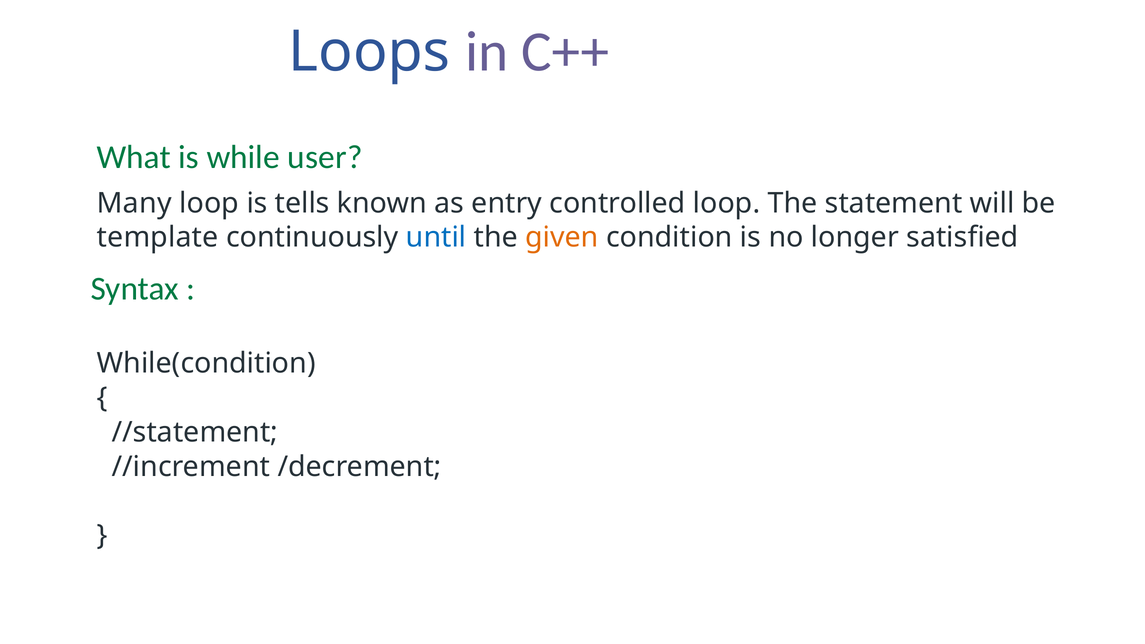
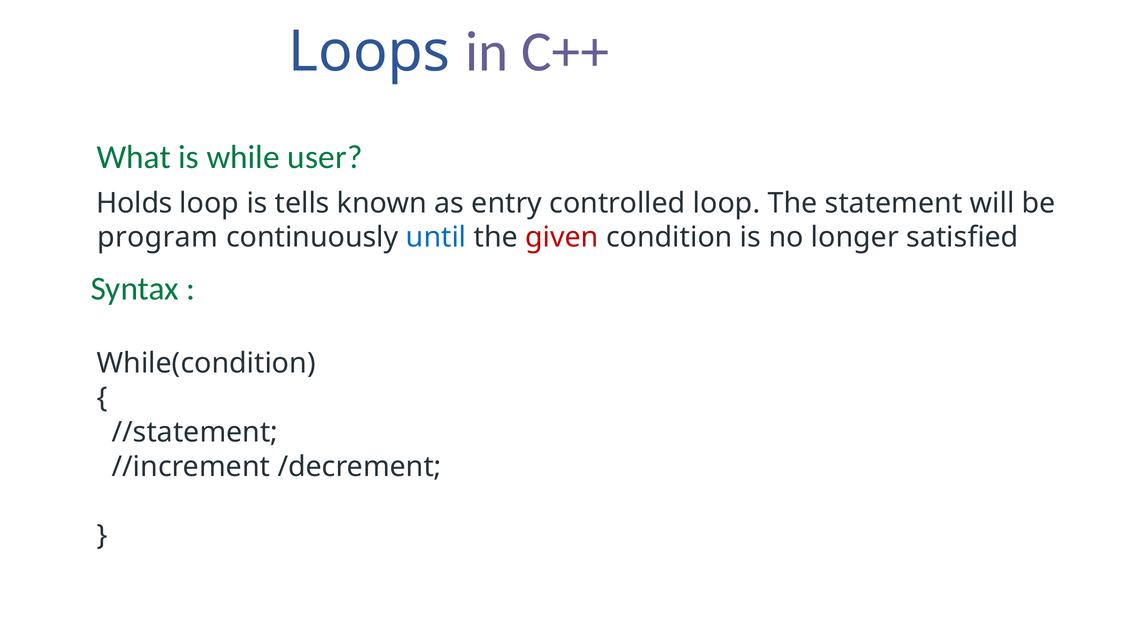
Many: Many -> Holds
template: template -> program
given colour: orange -> red
